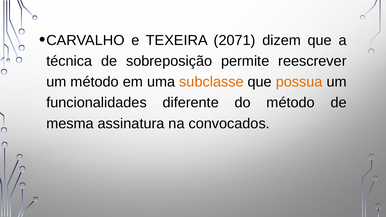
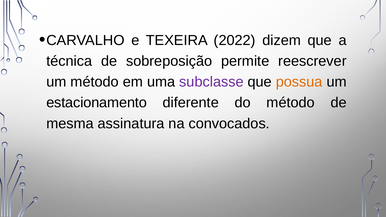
2071: 2071 -> 2022
subclasse colour: orange -> purple
funcionalidades: funcionalidades -> estacionamento
